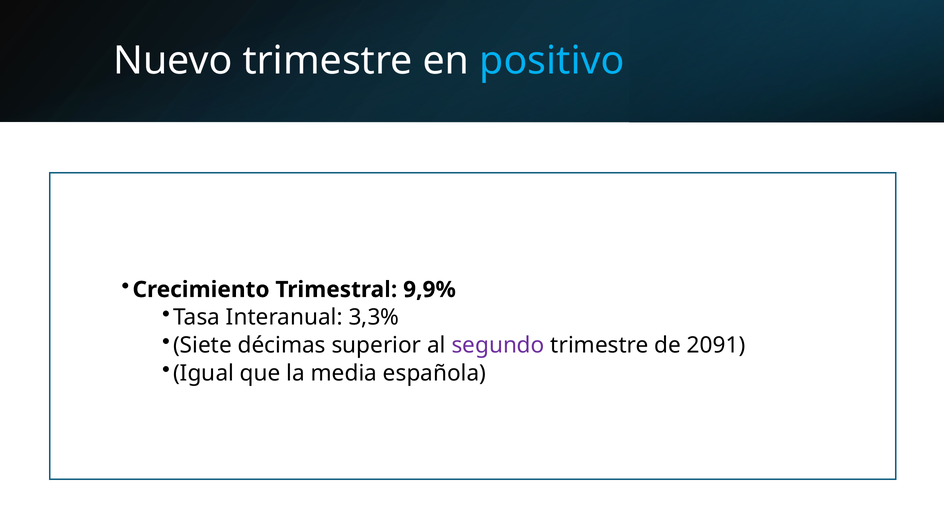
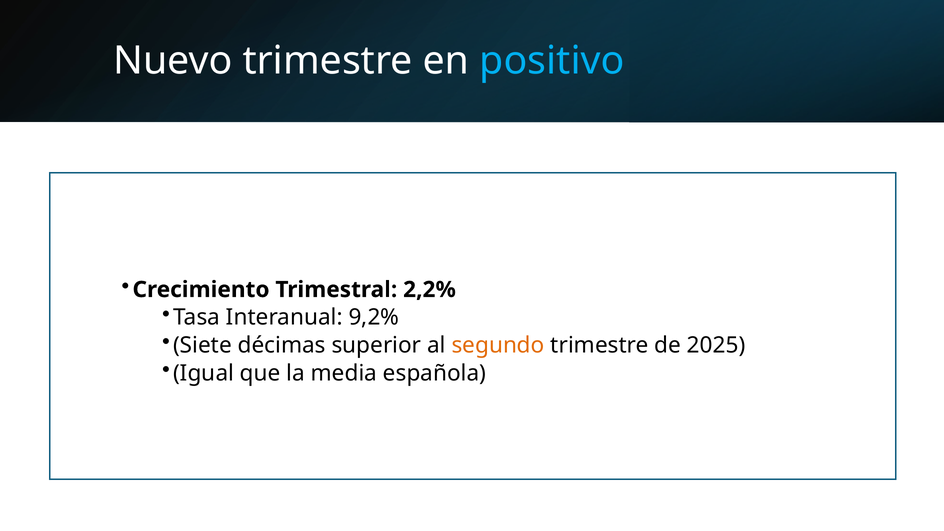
9,9%: 9,9% -> 2,2%
3,3%: 3,3% -> 9,2%
segundo colour: purple -> orange
2091: 2091 -> 2025
